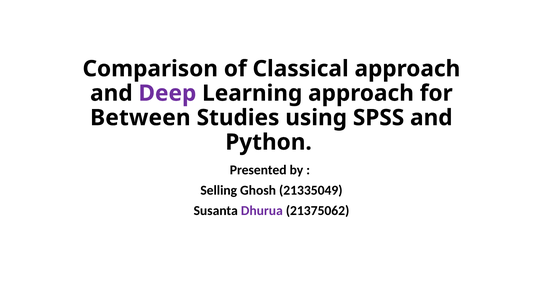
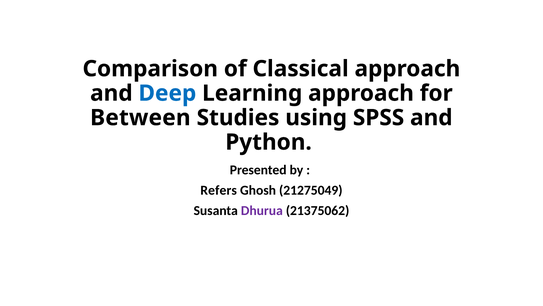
Deep colour: purple -> blue
Selling: Selling -> Refers
21335049: 21335049 -> 21275049
